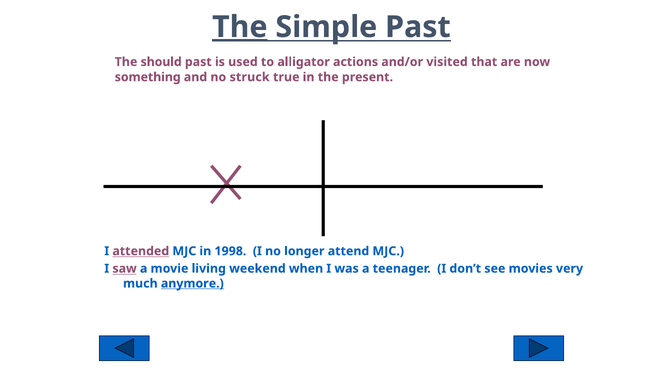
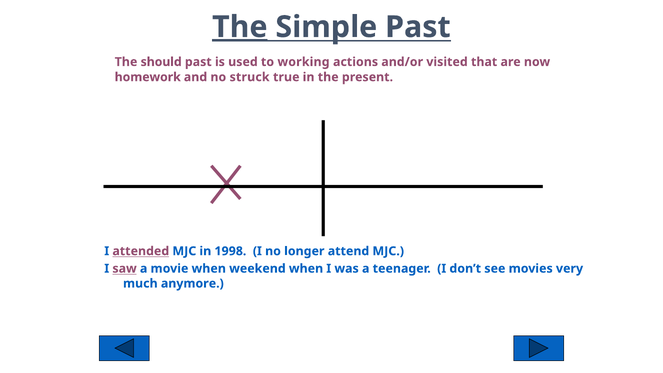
alligator: alligator -> working
something: something -> homework
movie living: living -> when
anymore underline: present -> none
